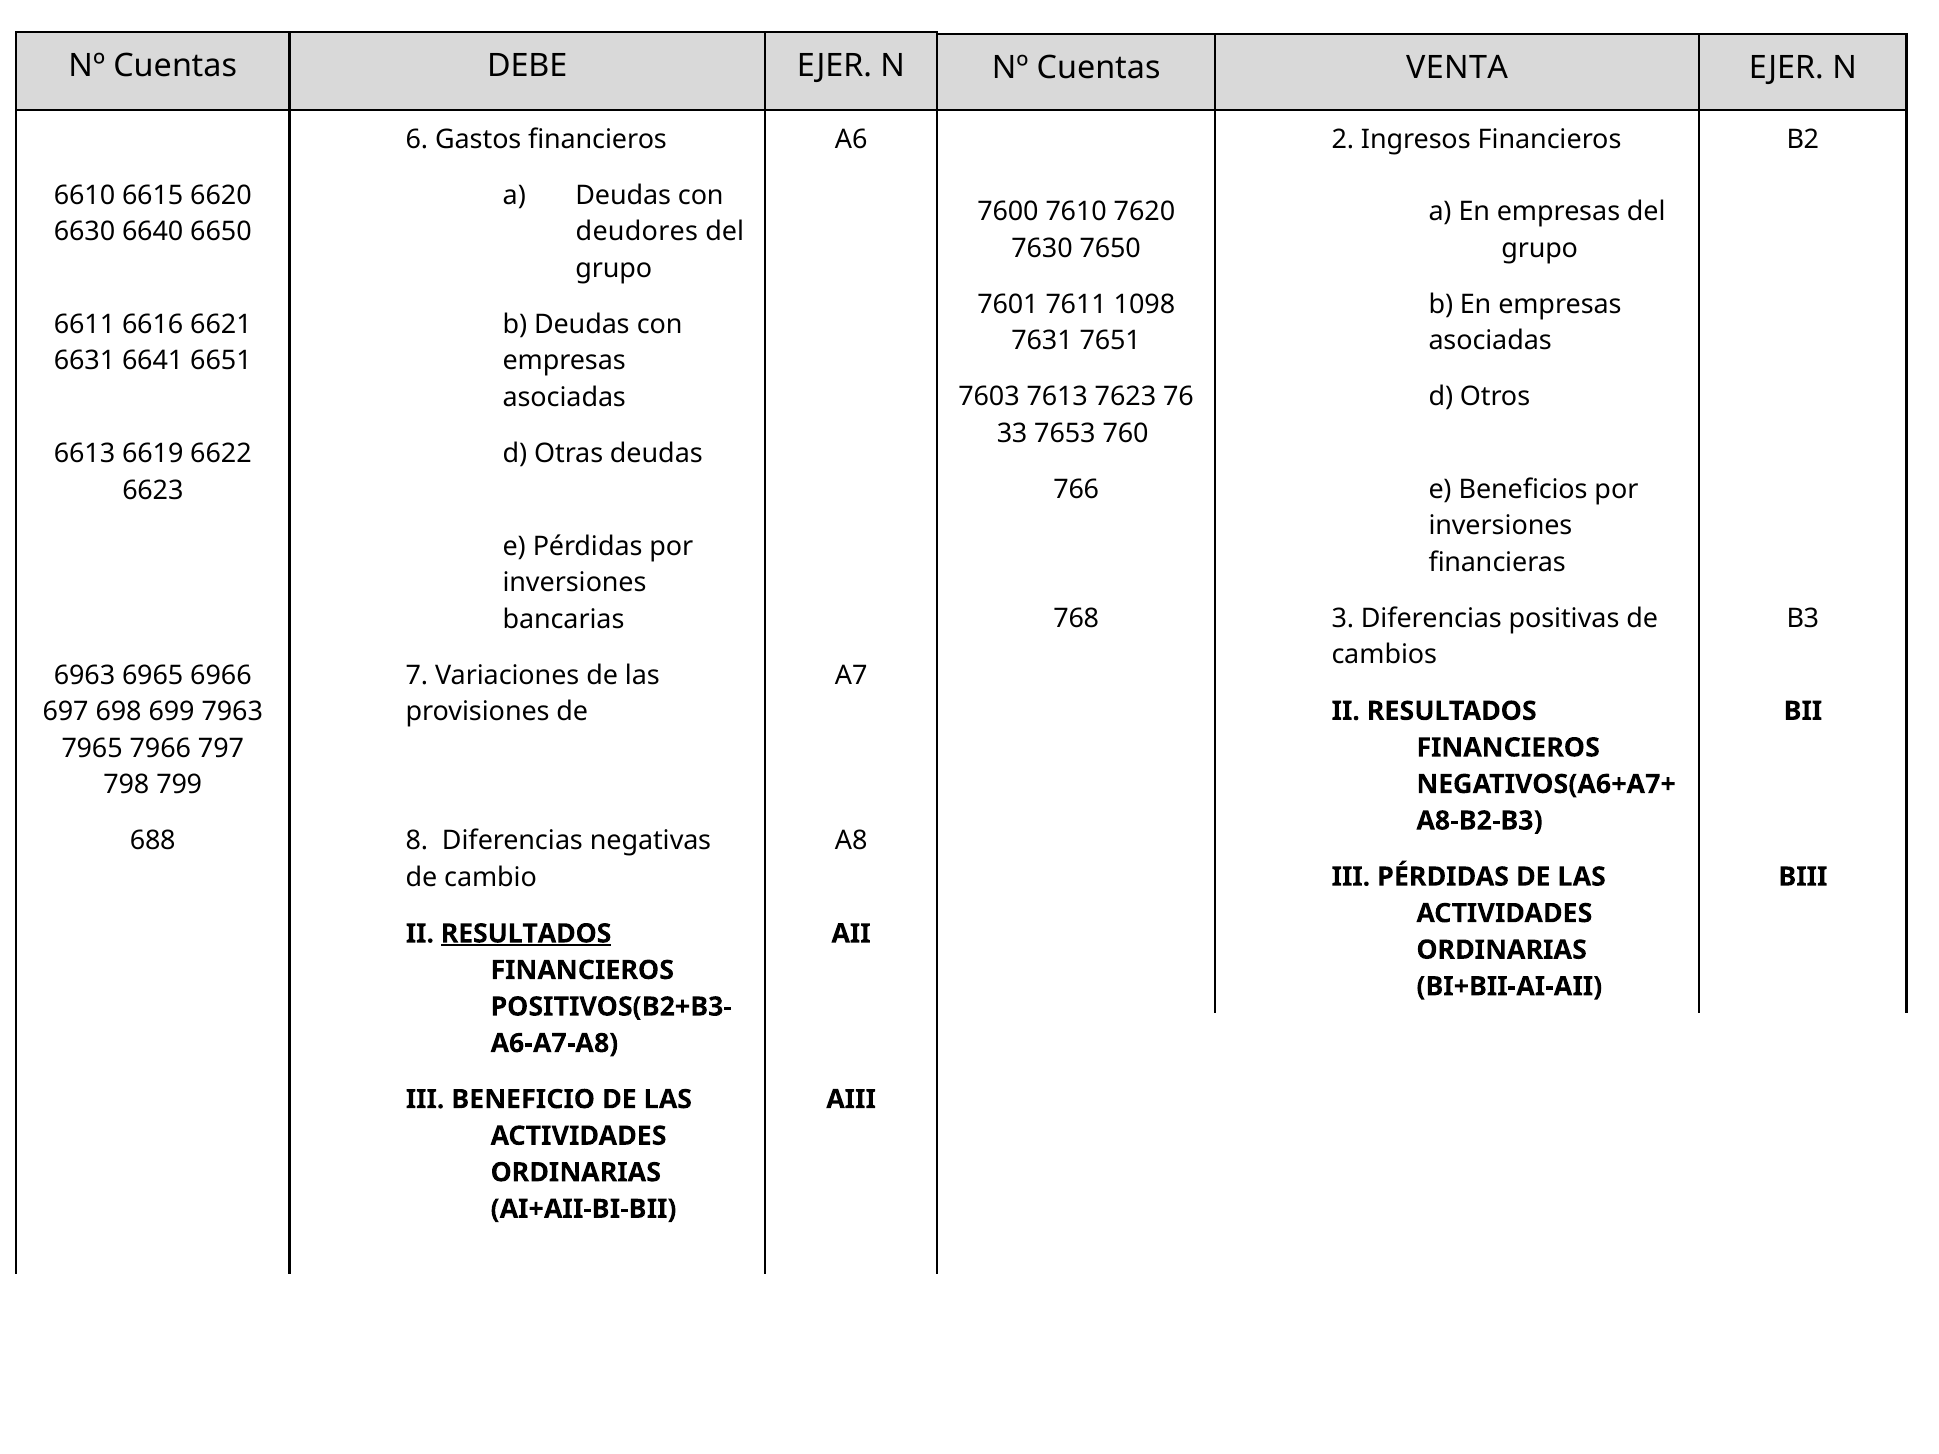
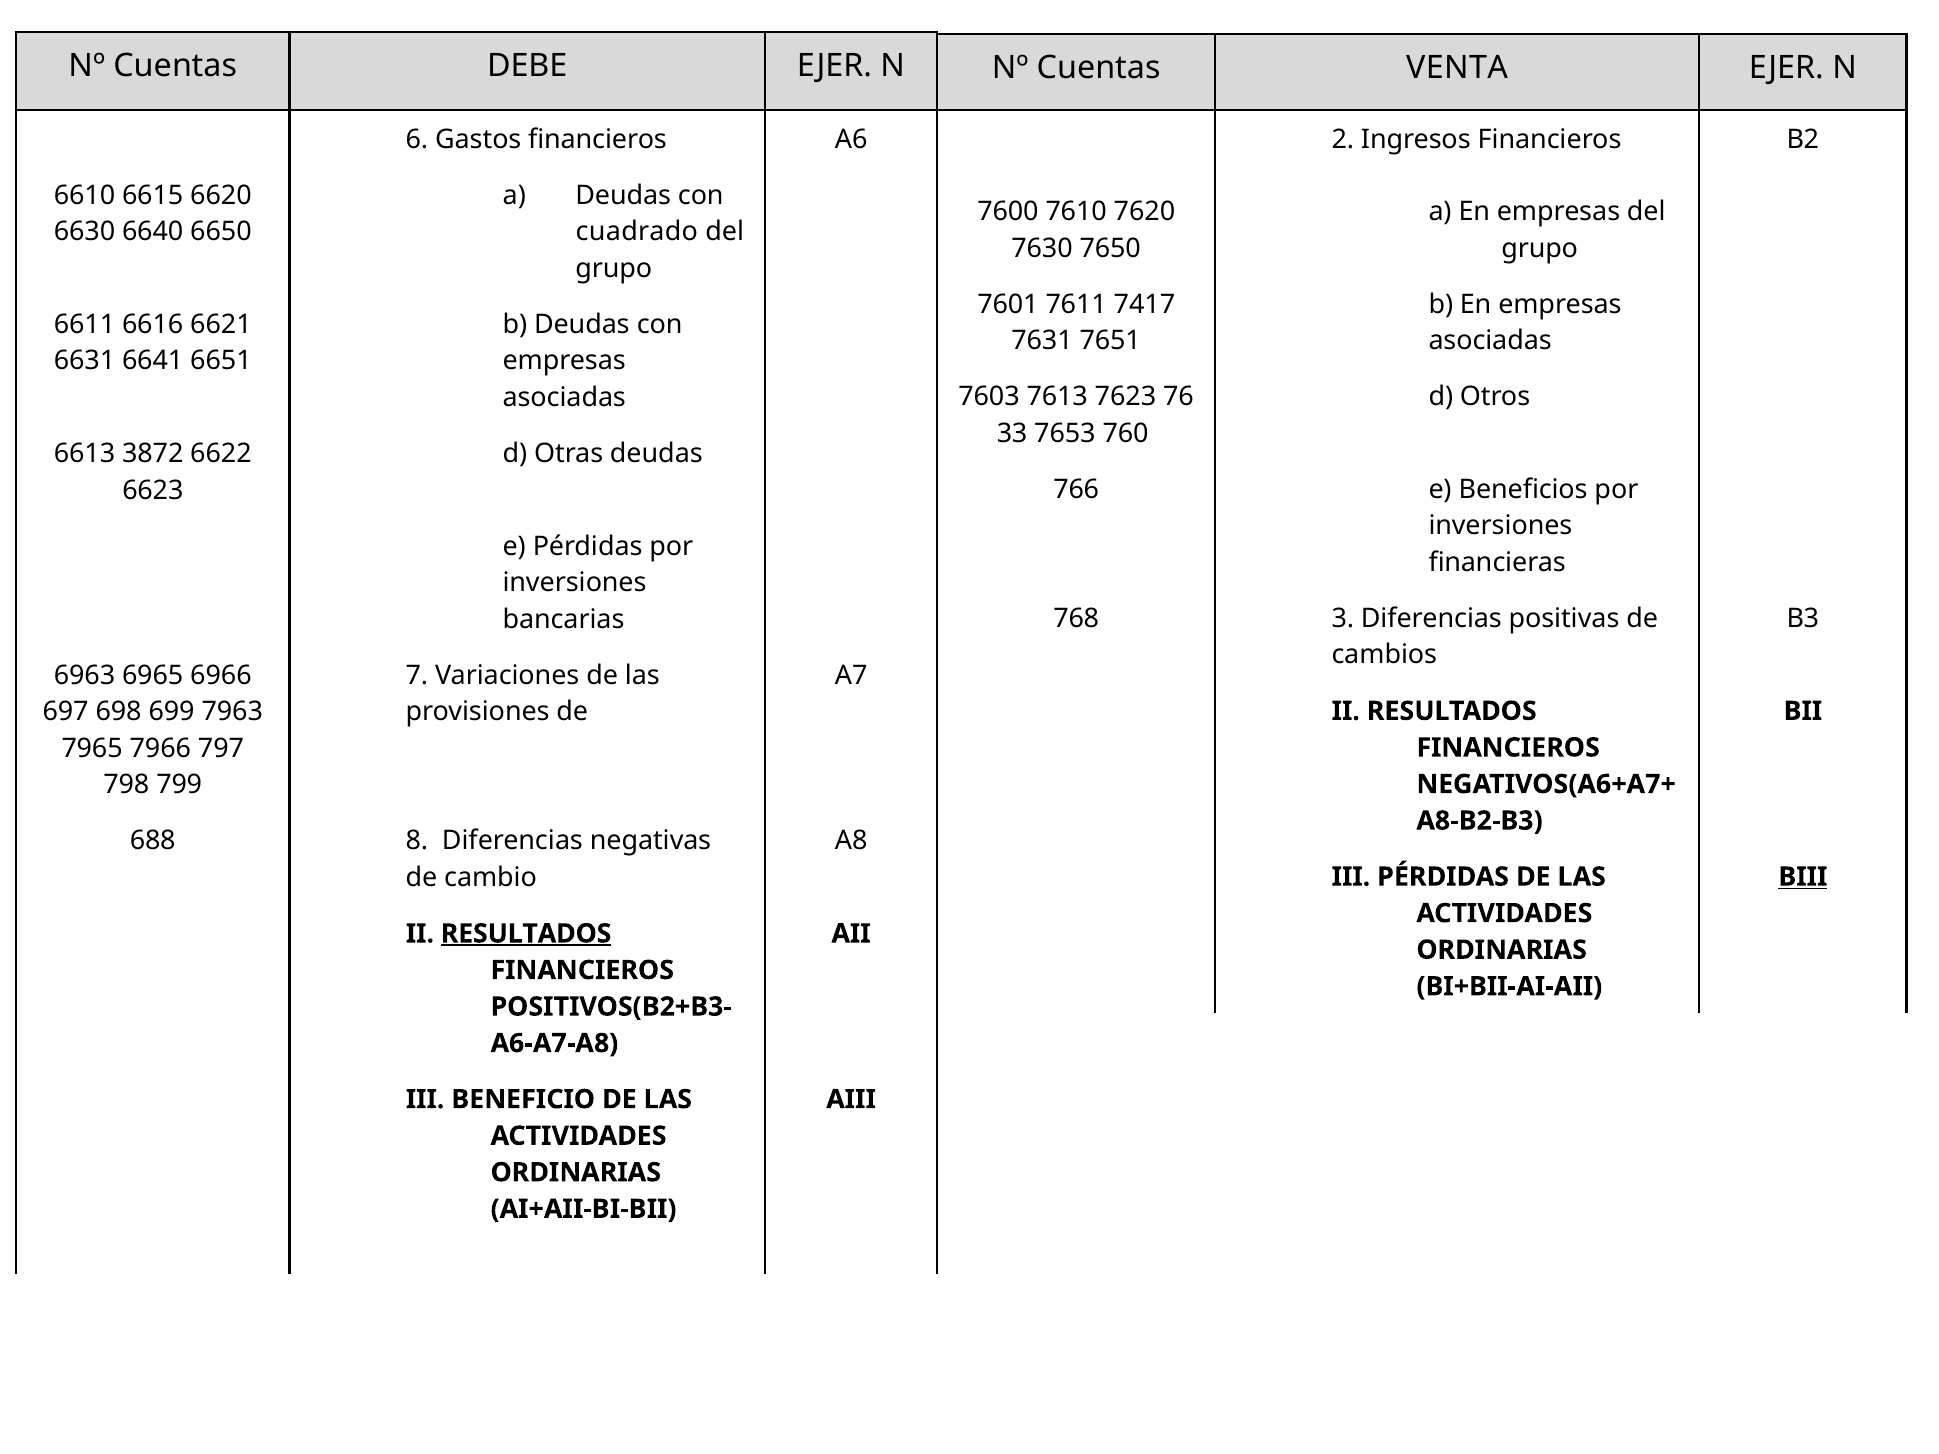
deudores: deudores -> cuadrado
1098: 1098 -> 7417
6619: 6619 -> 3872
BIII underline: none -> present
